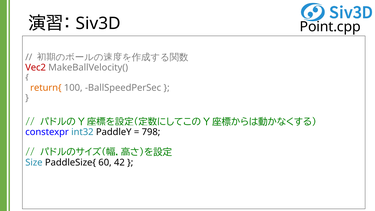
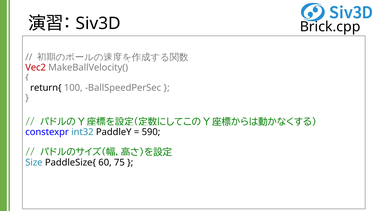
Point.cpp: Point.cpp -> Brick.cpp
return{ colour: orange -> black
798: 798 -> 590
42: 42 -> 75
